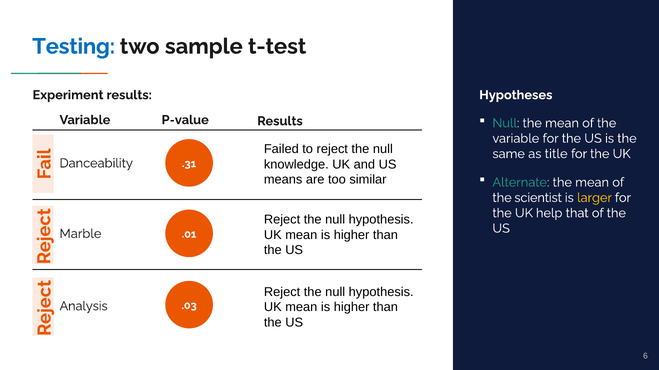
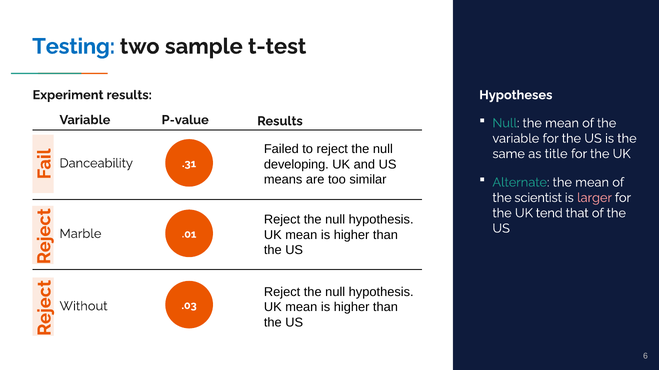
knowledge: knowledge -> developing
larger colour: yellow -> pink
help: help -> tend
Analysis: Analysis -> Without
